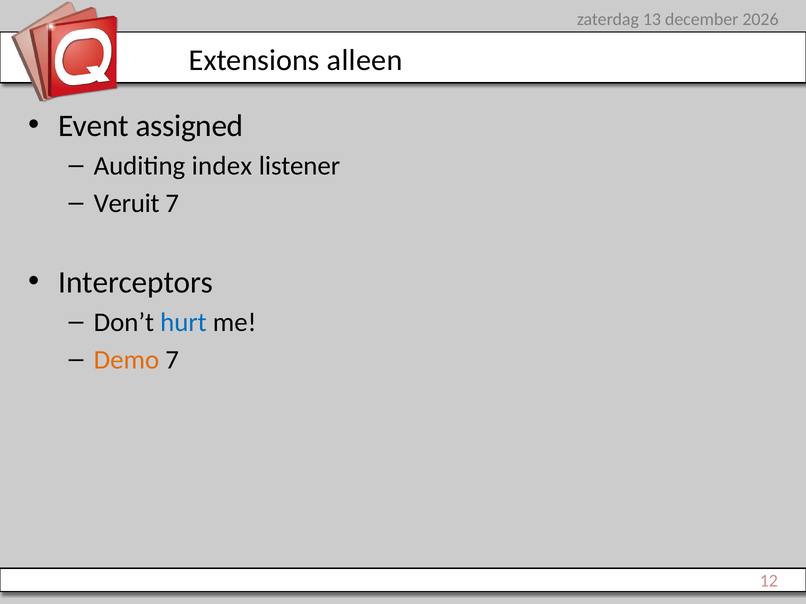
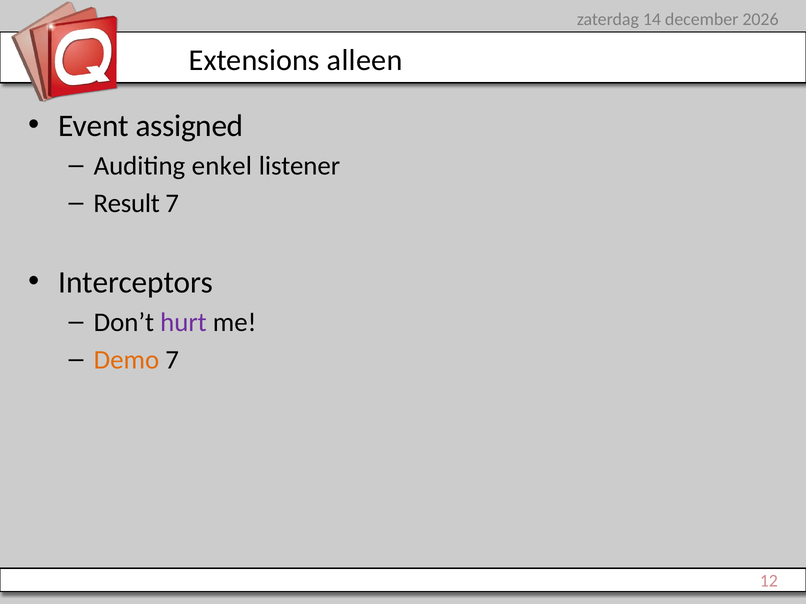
13: 13 -> 14
index: index -> enkel
Veruit: Veruit -> Result
hurt colour: blue -> purple
